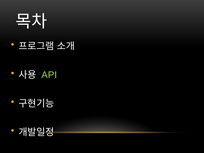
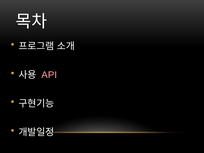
API colour: light green -> pink
